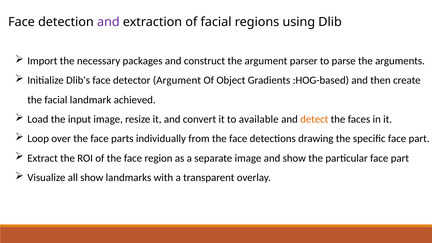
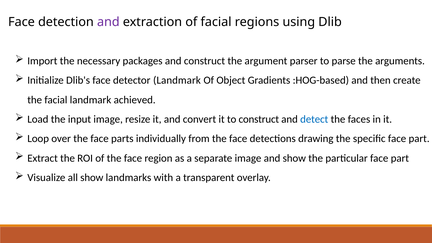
detector Argument: Argument -> Landmark
to available: available -> construct
detect colour: orange -> blue
